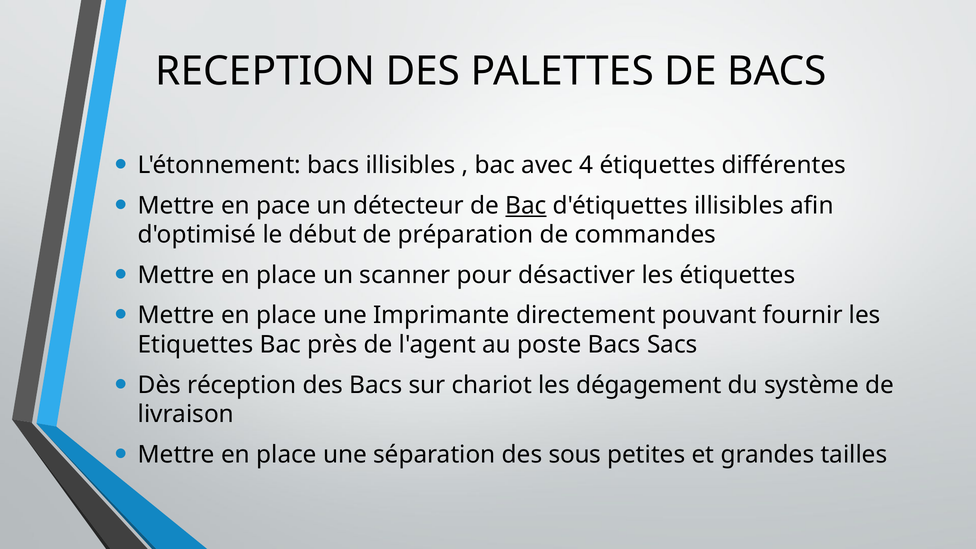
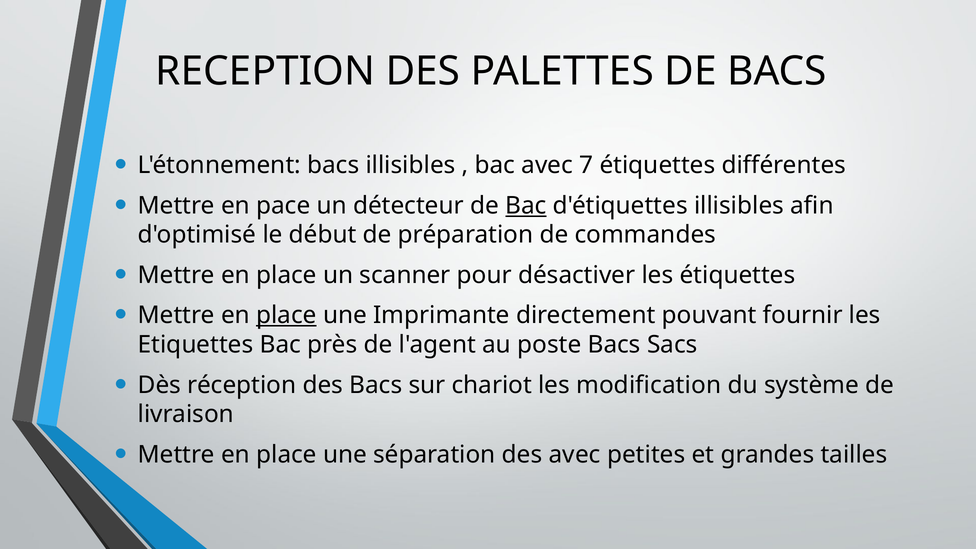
4: 4 -> 7
place at (286, 315) underline: none -> present
dégagement: dégagement -> modification
des sous: sous -> avec
